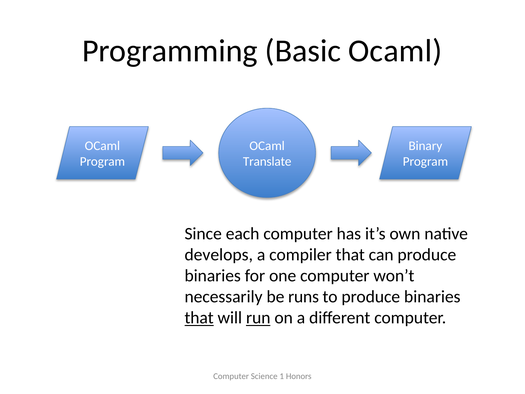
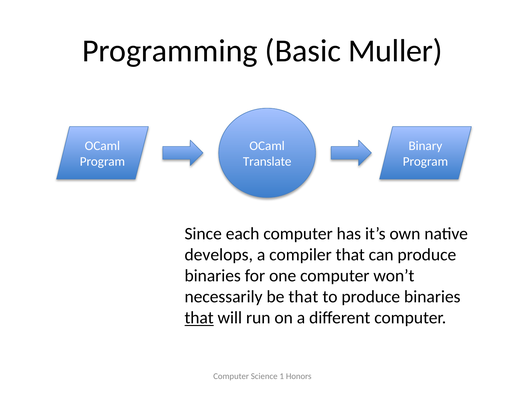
Basic Ocaml: Ocaml -> Muller
be runs: runs -> that
run underline: present -> none
